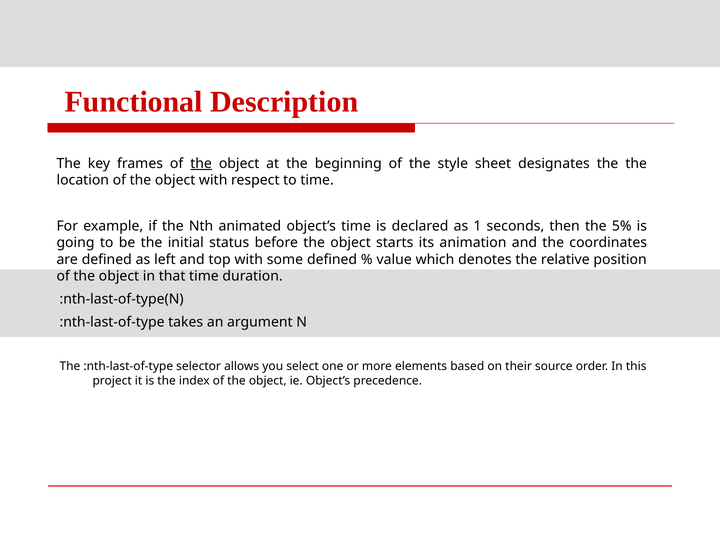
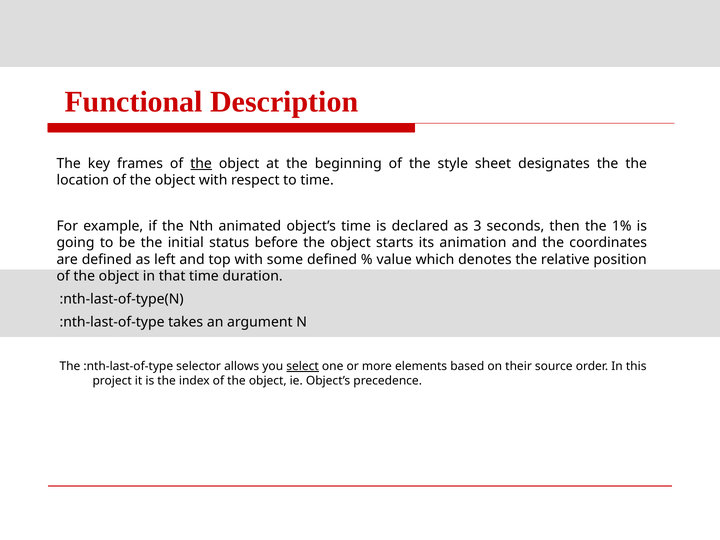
1: 1 -> 3
5%: 5% -> 1%
select underline: none -> present
